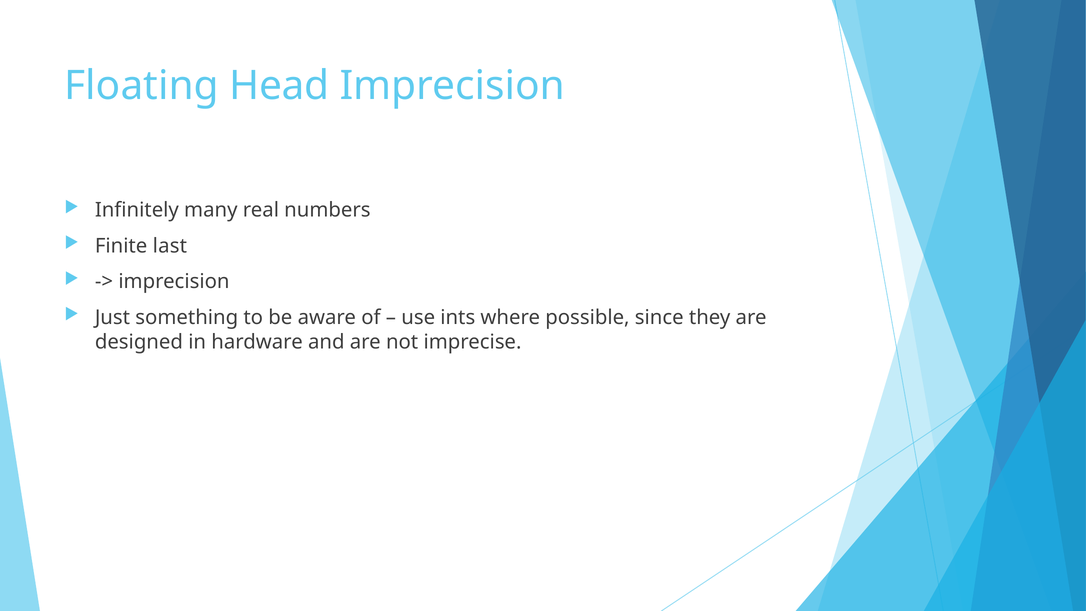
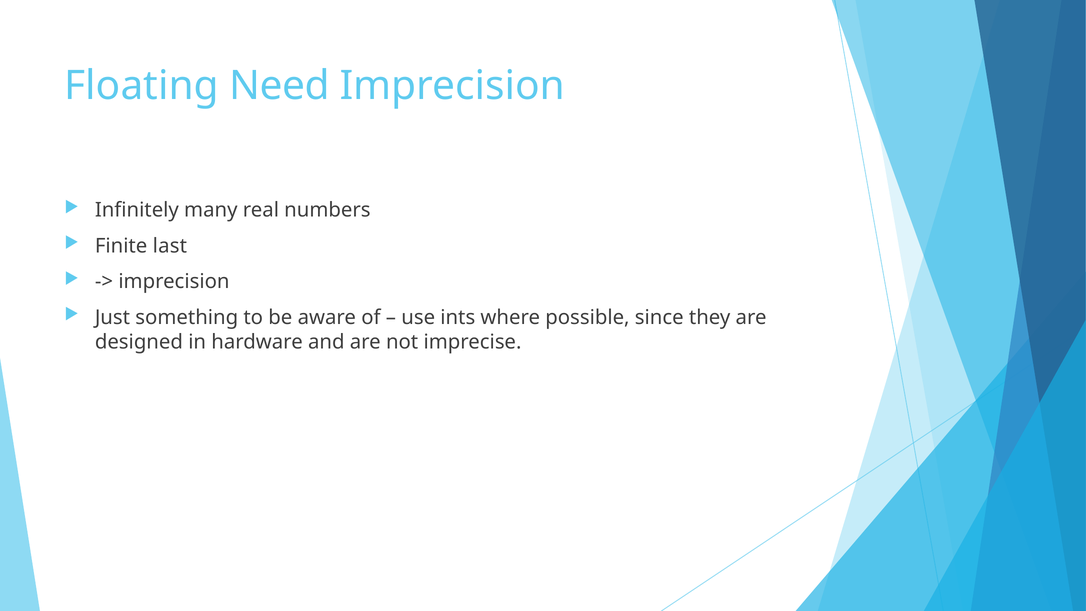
Head: Head -> Need
